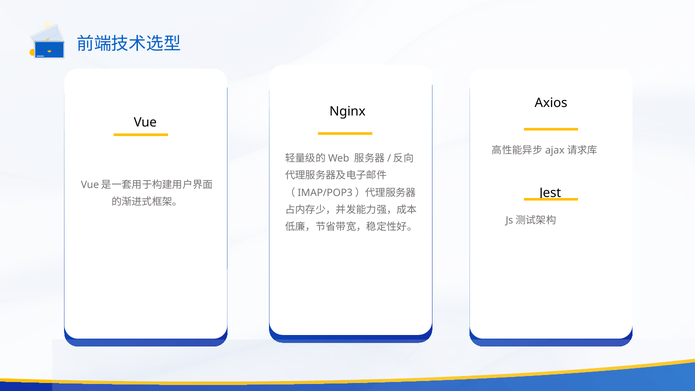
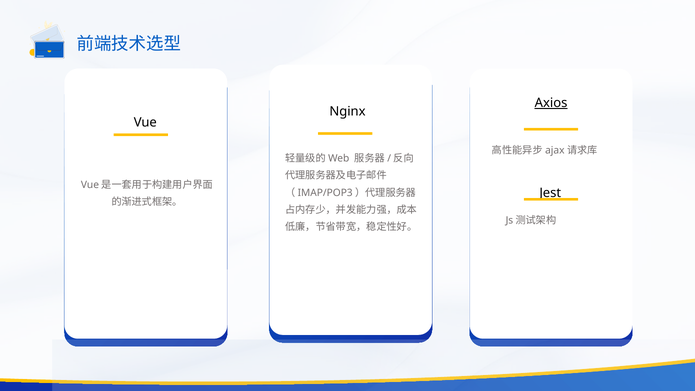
Axios underline: none -> present
